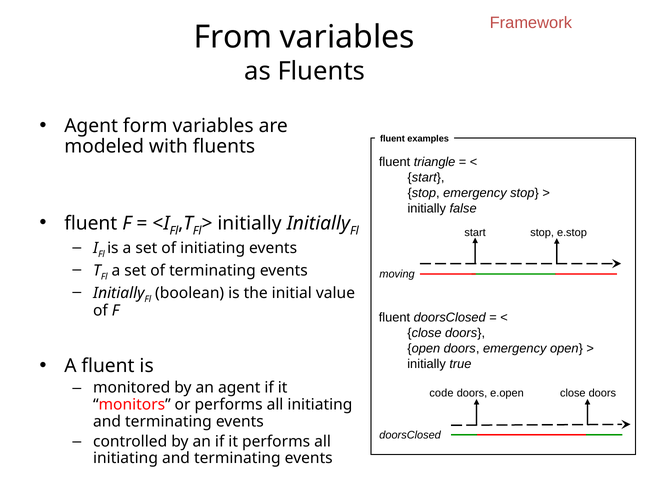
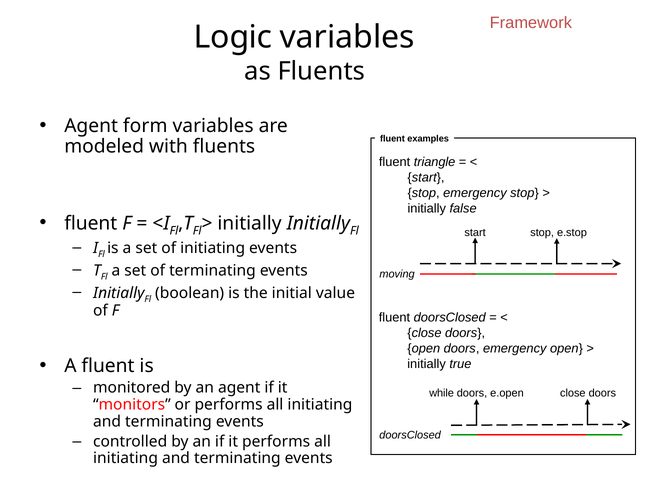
From: From -> Logic
code: code -> while
